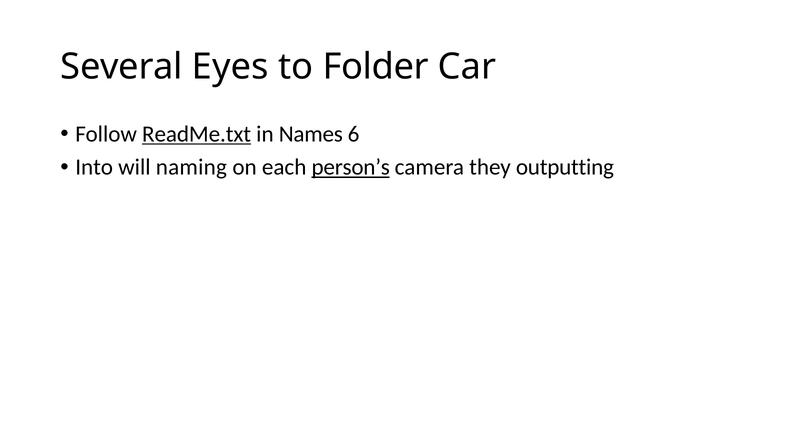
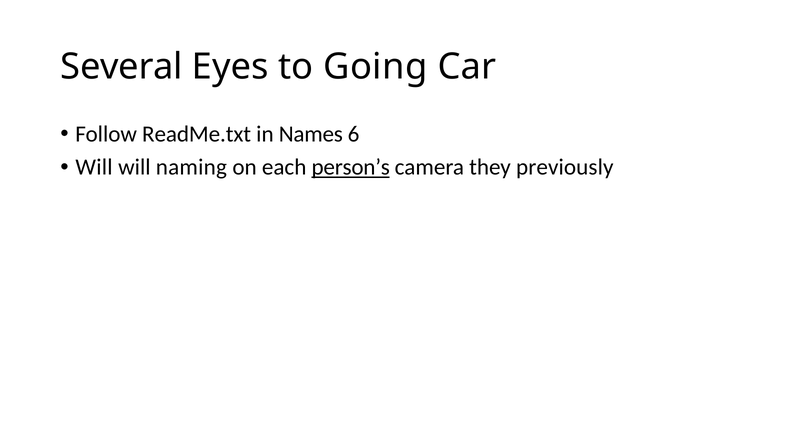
Folder: Folder -> Going
ReadMe.txt underline: present -> none
Into at (94, 167): Into -> Will
outputting: outputting -> previously
